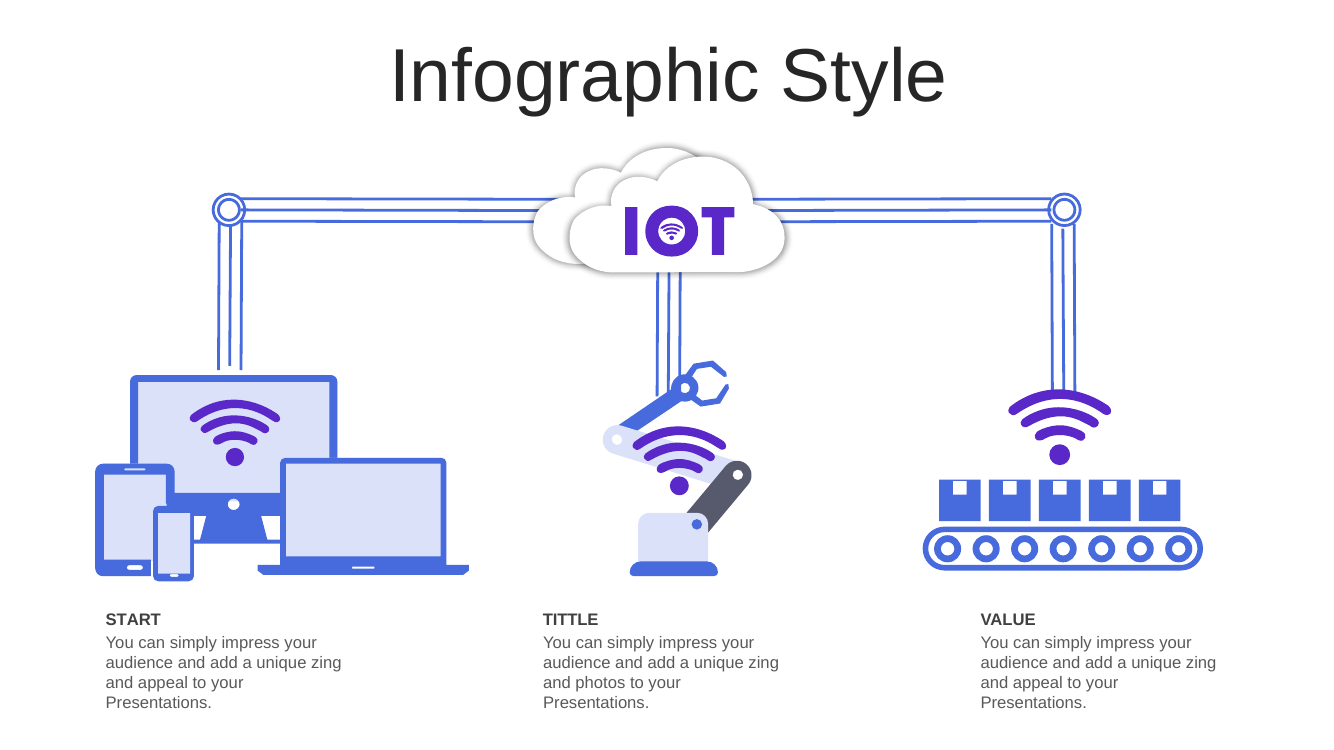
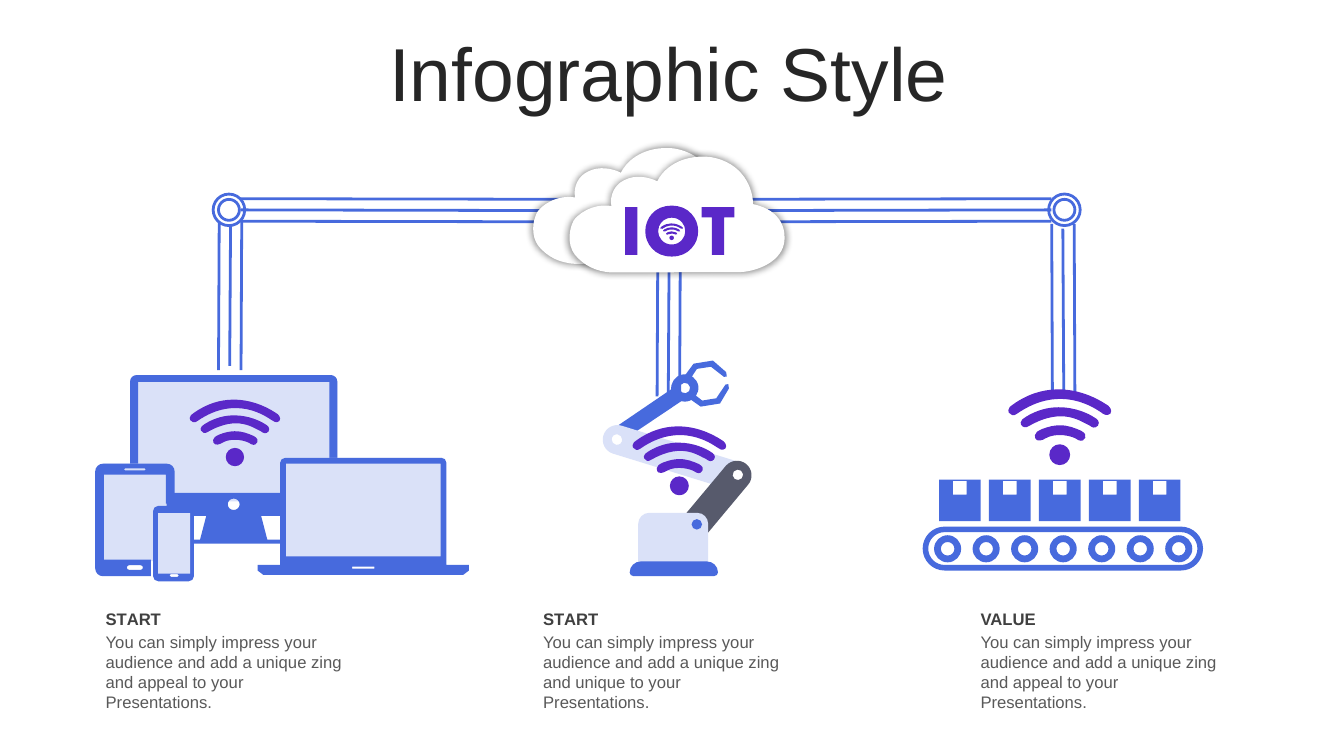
TITTLE at (571, 620): TITTLE -> START
and photos: photos -> unique
